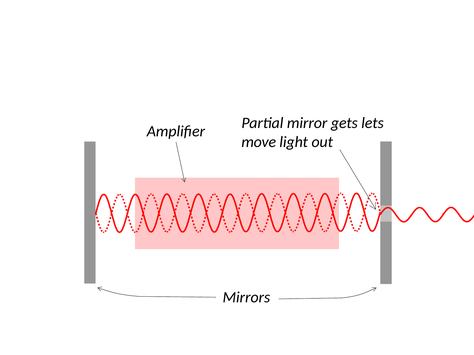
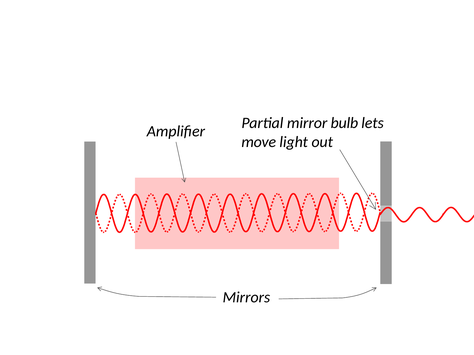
gets: gets -> bulb
